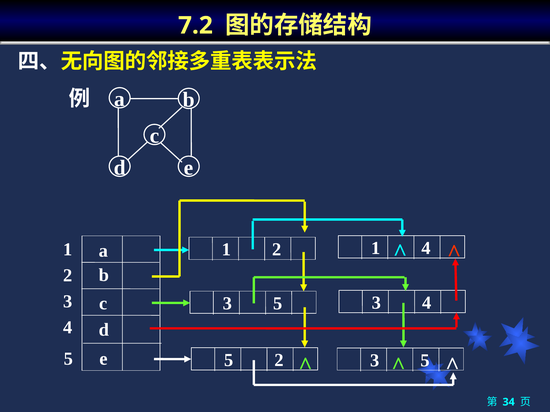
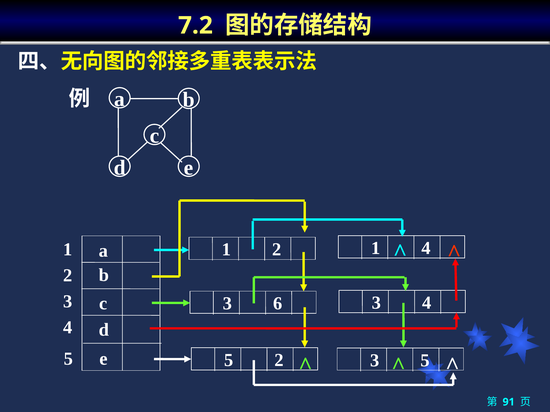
5 at (278, 304): 5 -> 6
34: 34 -> 91
